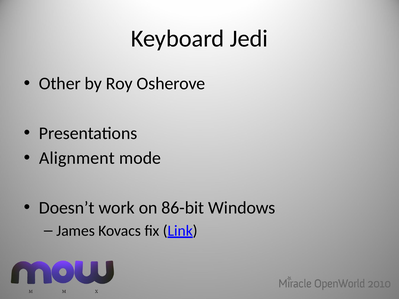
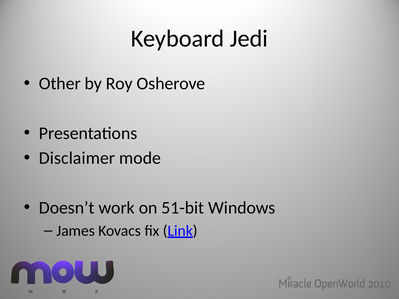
Alignment: Alignment -> Disclaimer
86-bit: 86-bit -> 51-bit
